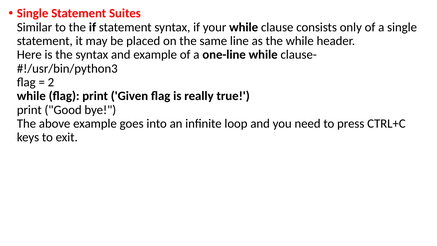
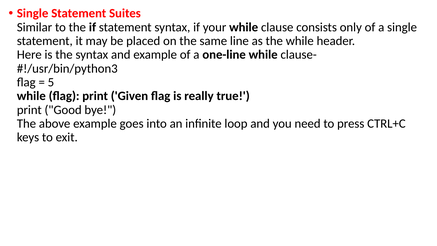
2: 2 -> 5
